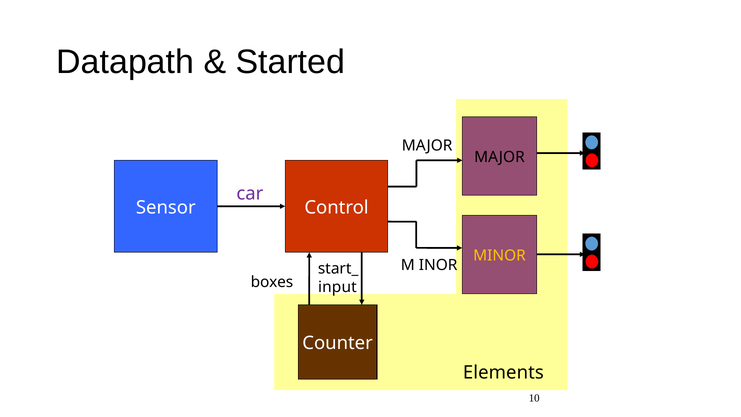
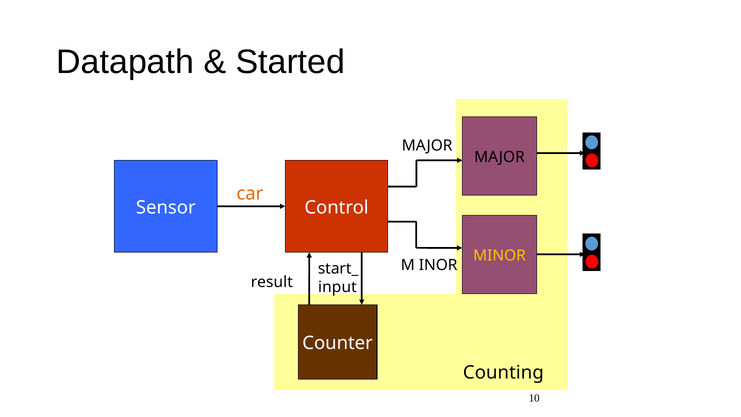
car colour: purple -> orange
boxes: boxes -> result
Elements: Elements -> Counting
